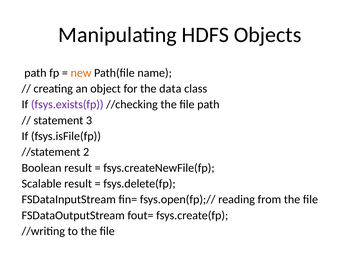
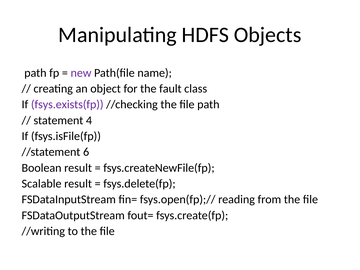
new colour: orange -> purple
data: data -> fault
3: 3 -> 4
2: 2 -> 6
